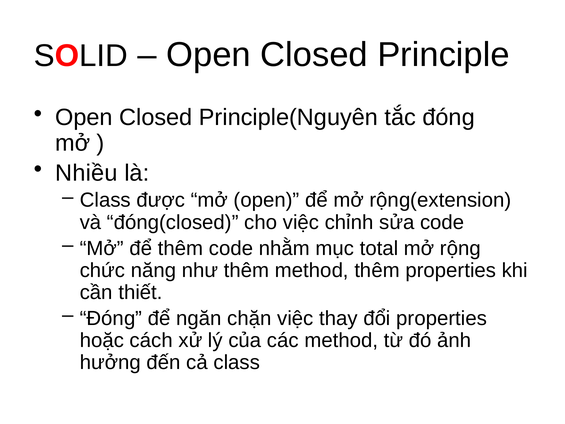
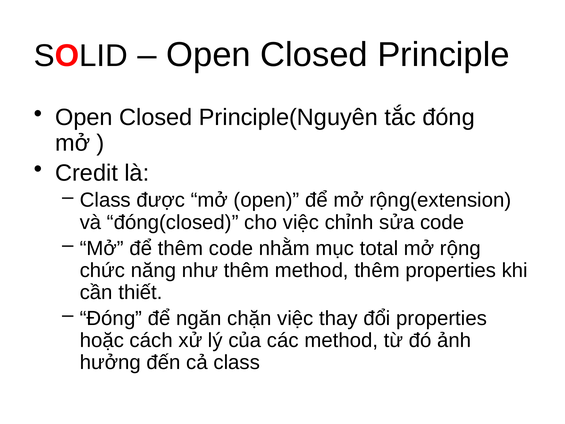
Nhiều: Nhiều -> Credit
